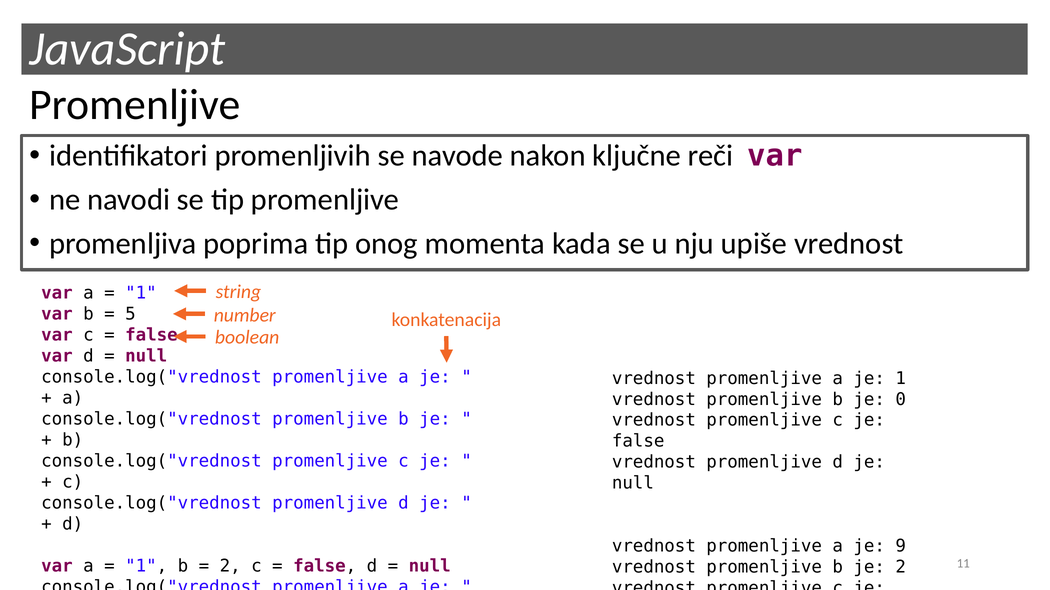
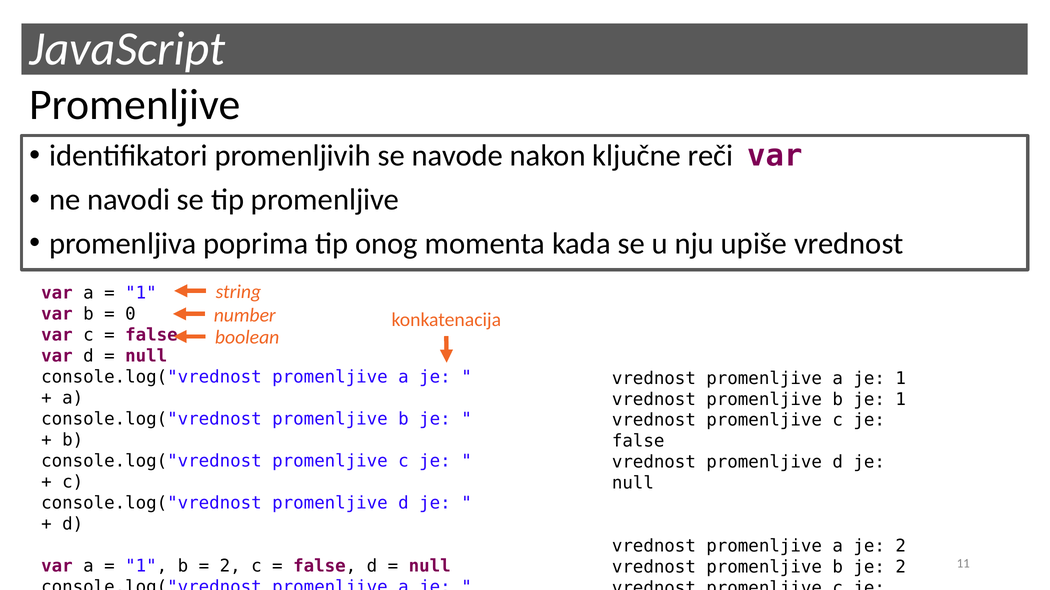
5: 5 -> 0
b je 0: 0 -> 1
a je 9: 9 -> 2
